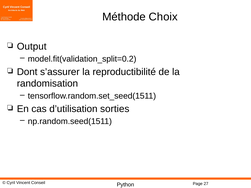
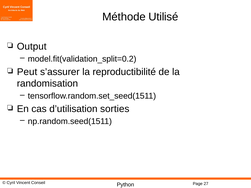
Choix: Choix -> Utilisé
Dont: Dont -> Peut
